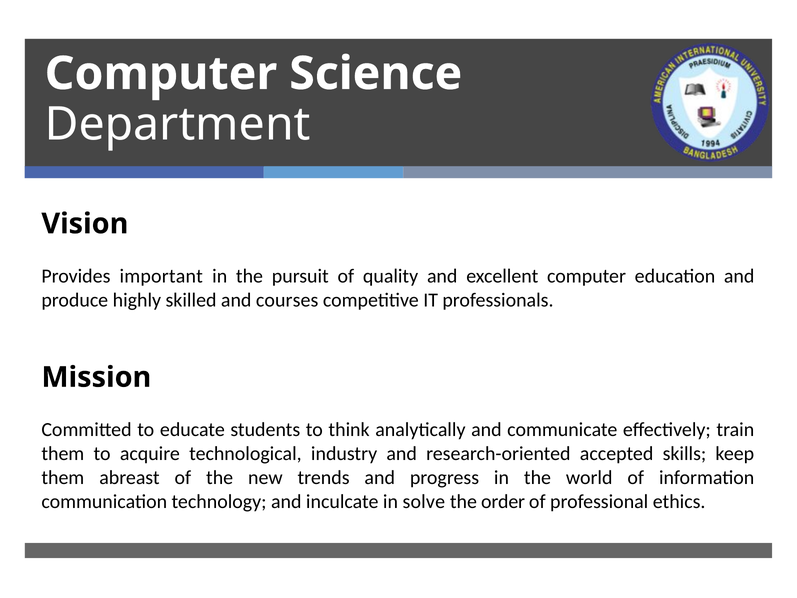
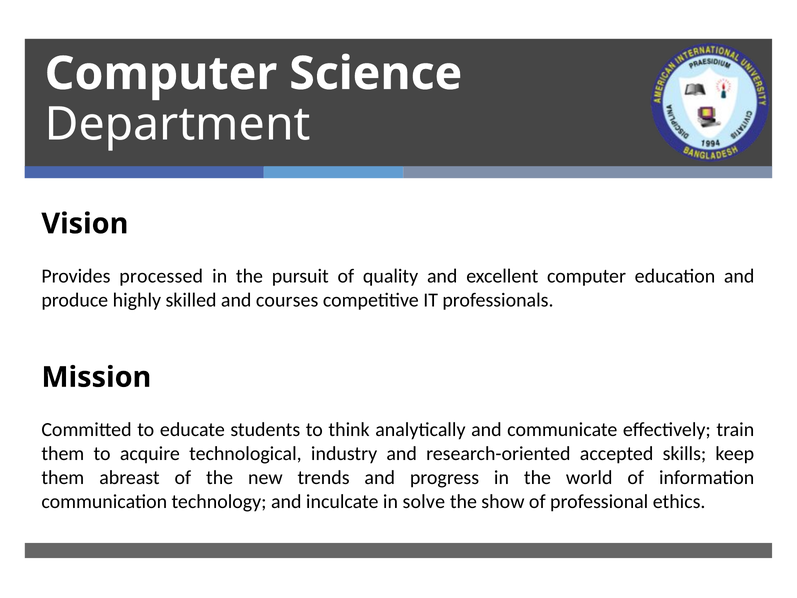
important: important -> processed
order: order -> show
